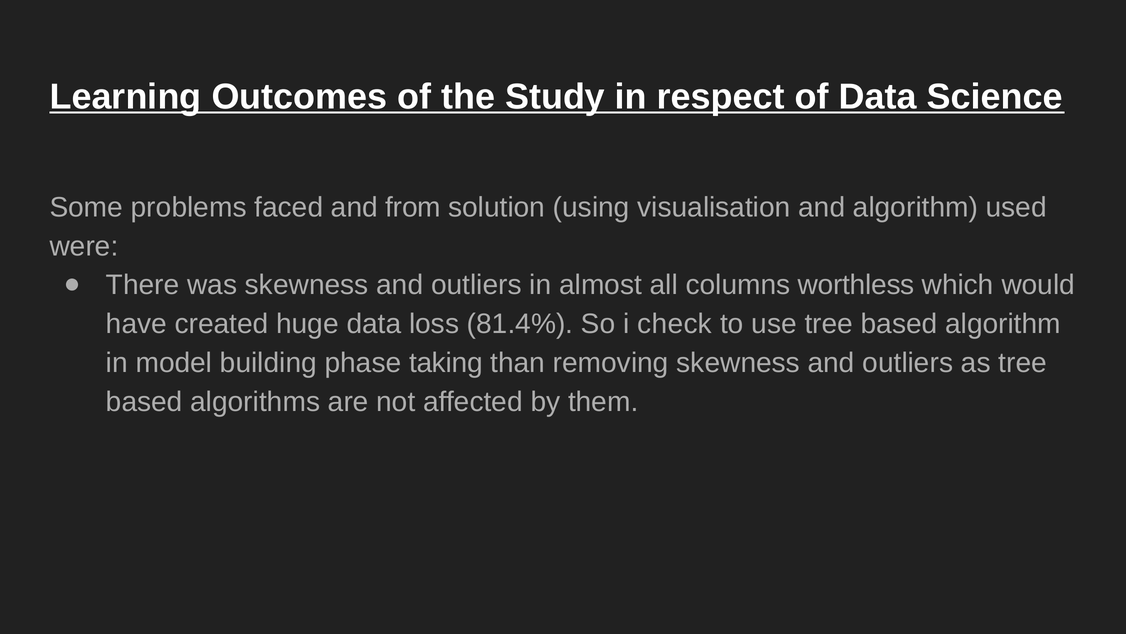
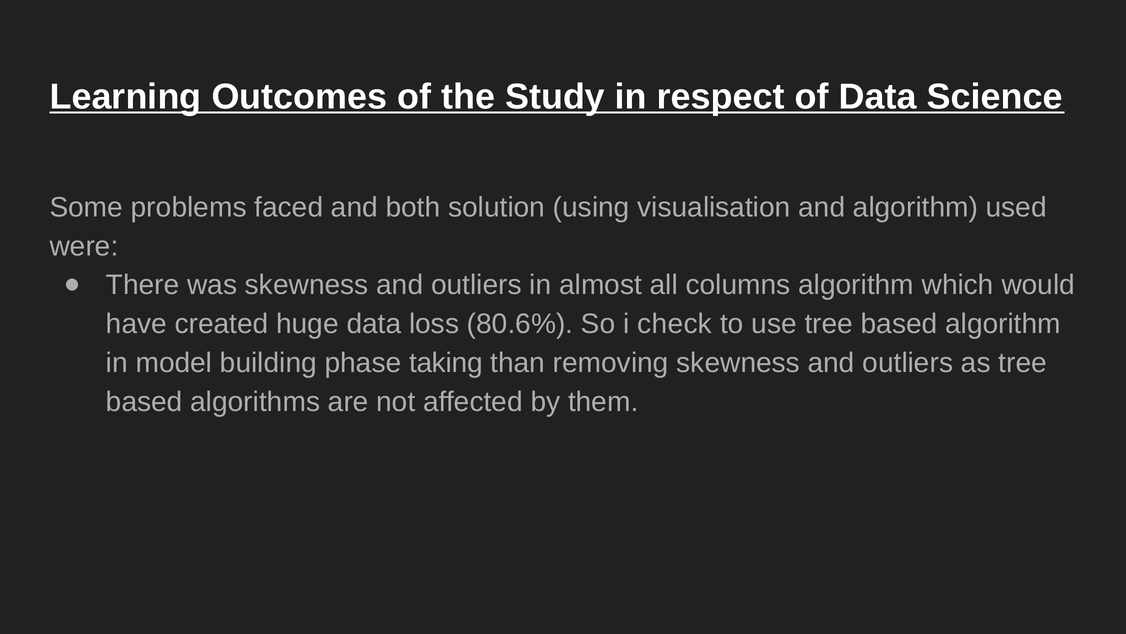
from: from -> both
columns worthless: worthless -> algorithm
81.4%: 81.4% -> 80.6%
